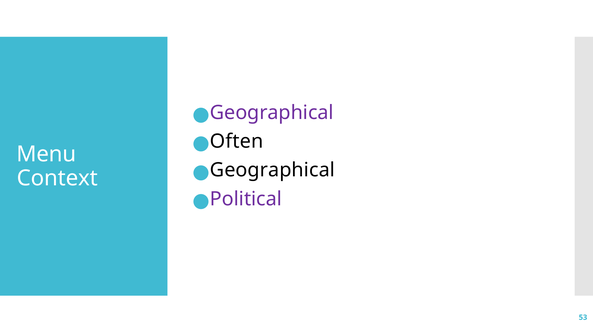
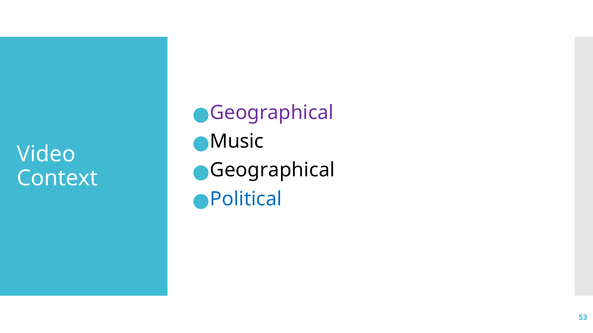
Often: Often -> Music
Menu: Menu -> Video
Political colour: purple -> blue
